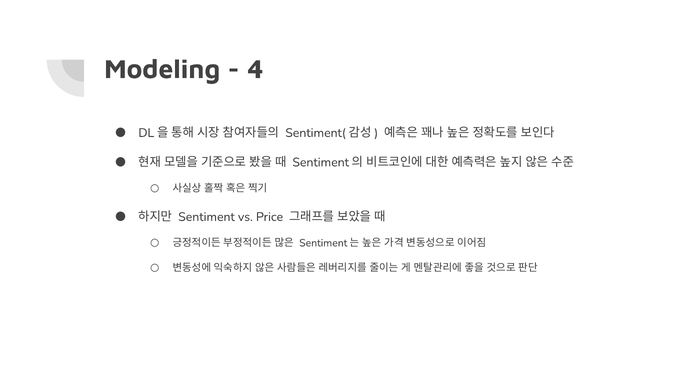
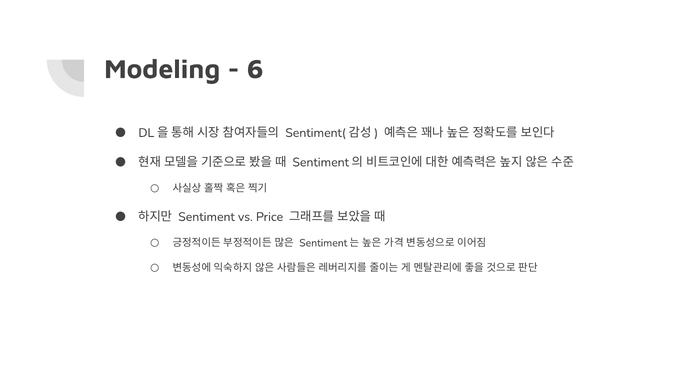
4: 4 -> 6
